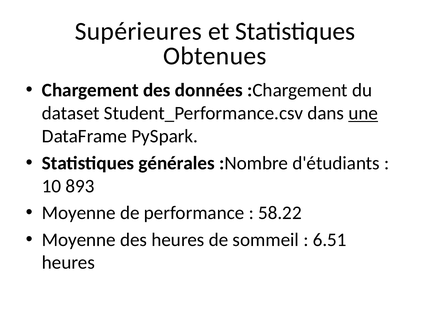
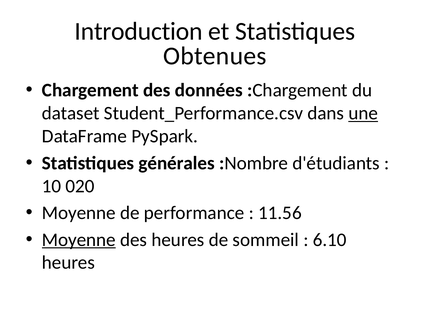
Supérieures: Supérieures -> Introduction
893: 893 -> 020
58.22: 58.22 -> 11.56
Moyenne at (79, 239) underline: none -> present
6.51: 6.51 -> 6.10
